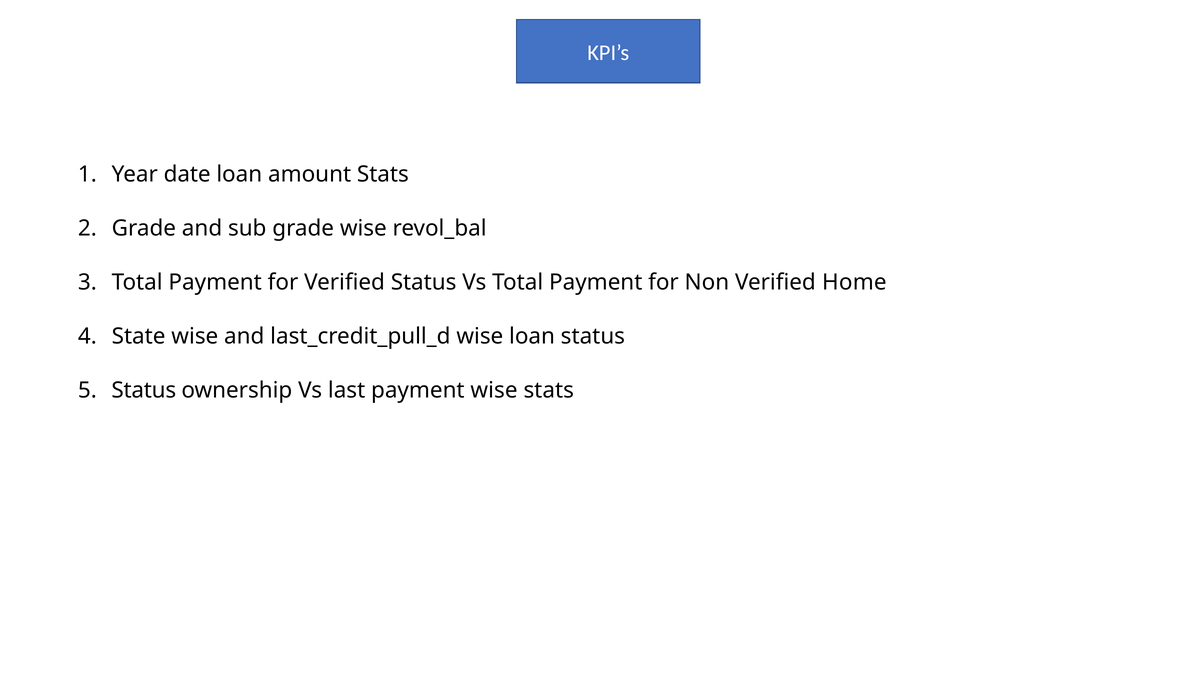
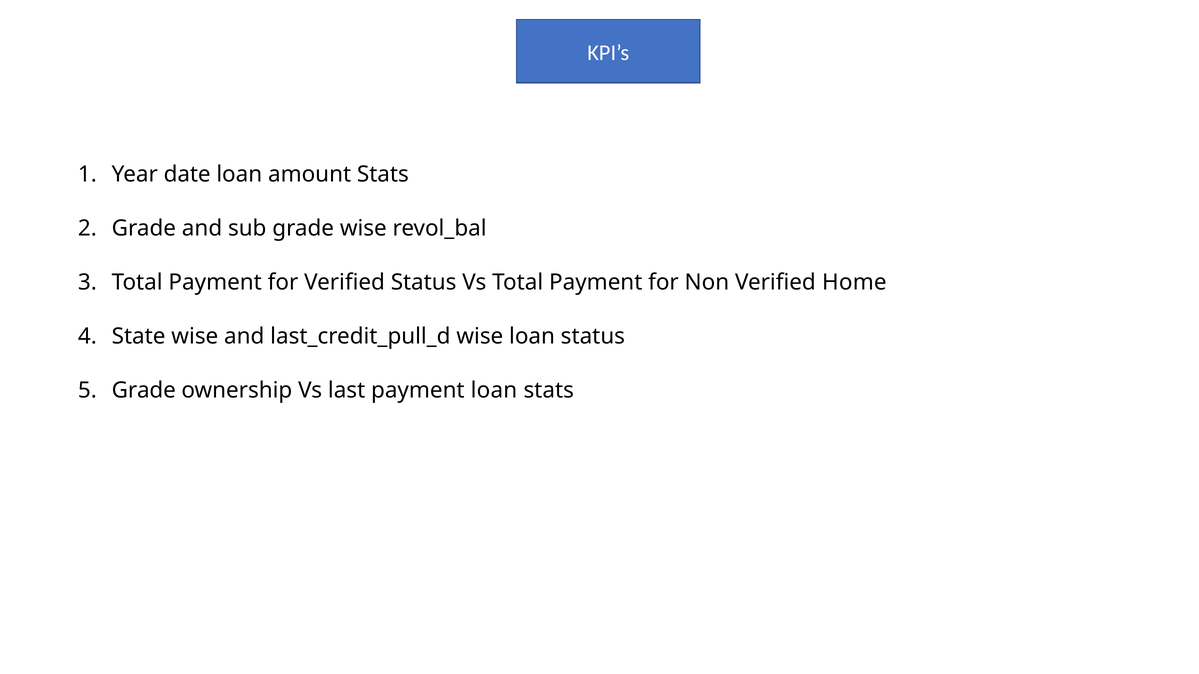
Status at (144, 390): Status -> Grade
payment wise: wise -> loan
